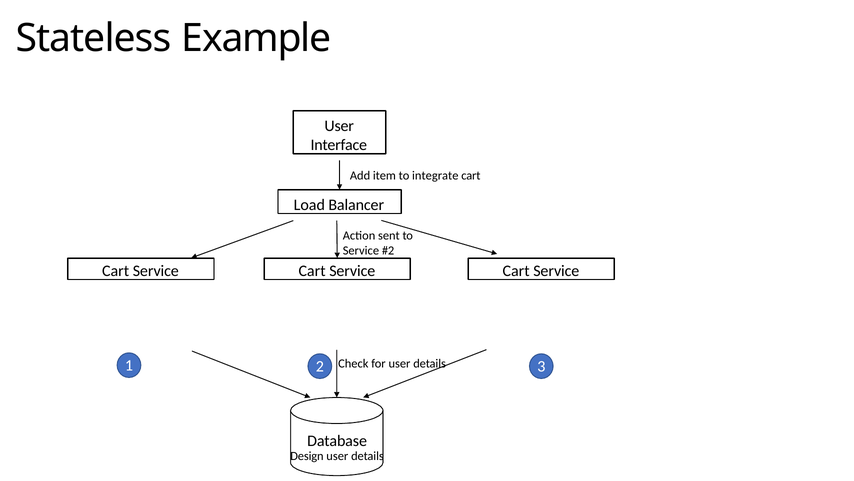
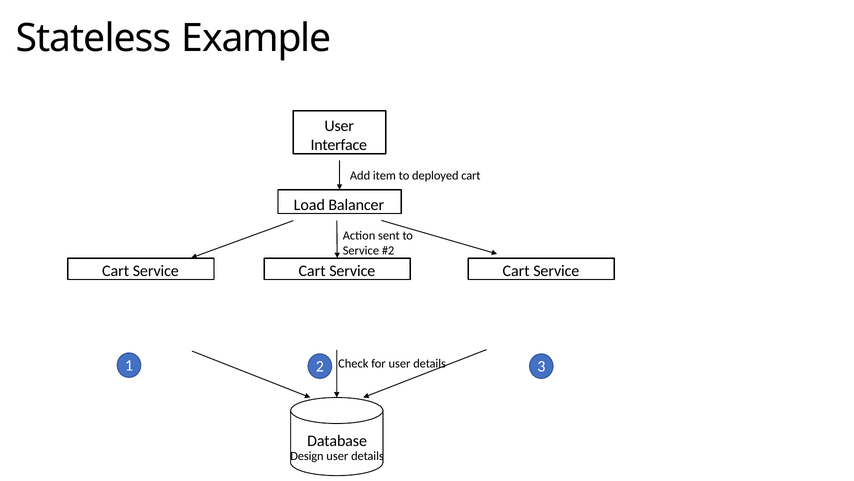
integrate: integrate -> deployed
